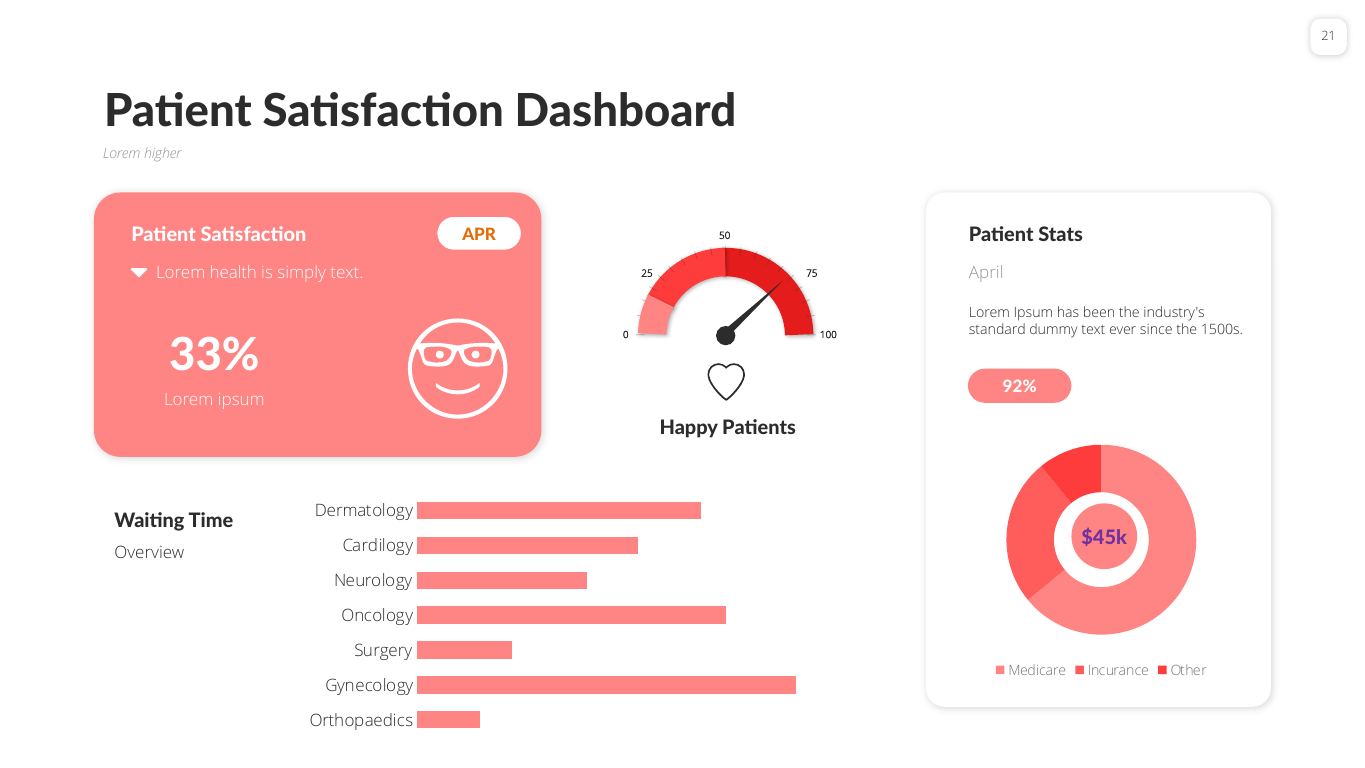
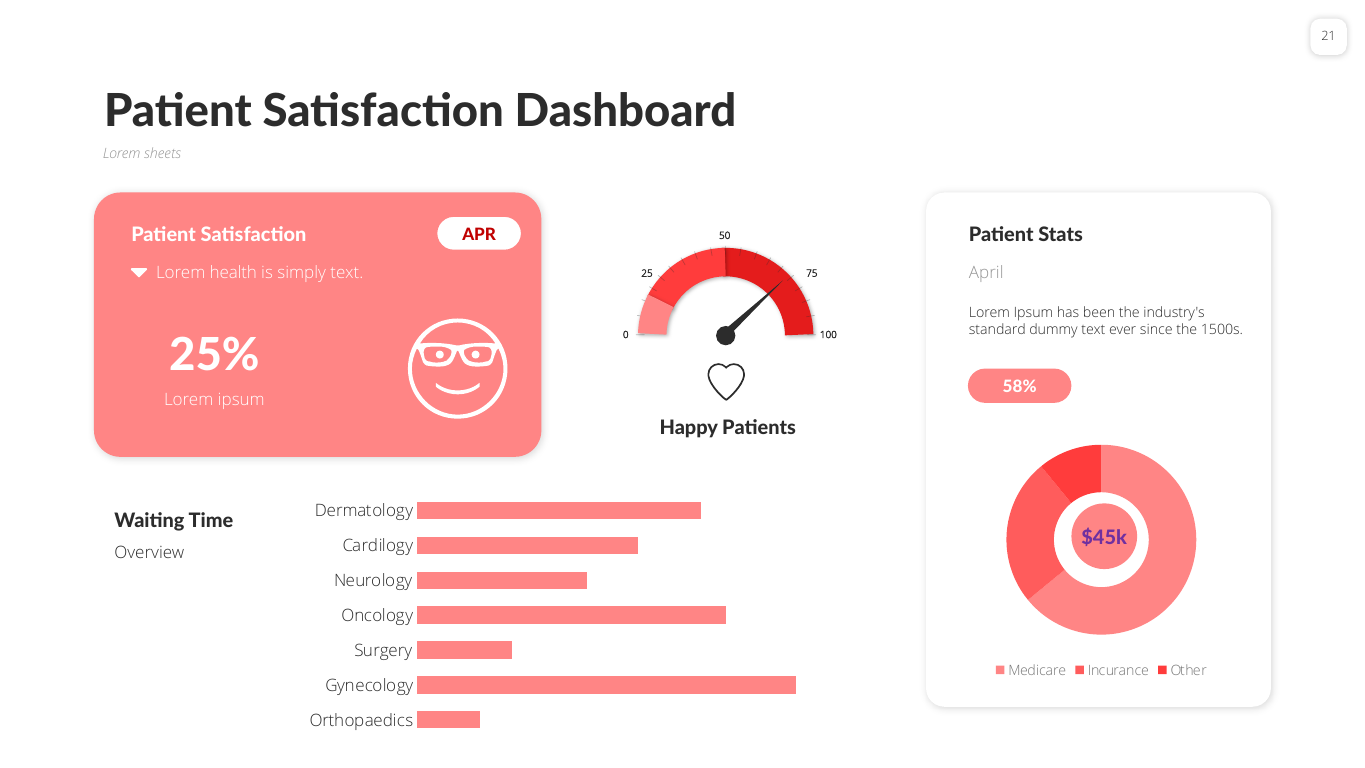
higher: higher -> sheets
APR colour: orange -> red
33%: 33% -> 25%
92%: 92% -> 58%
